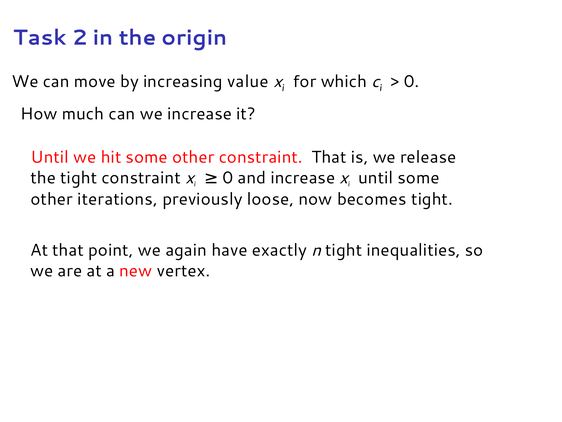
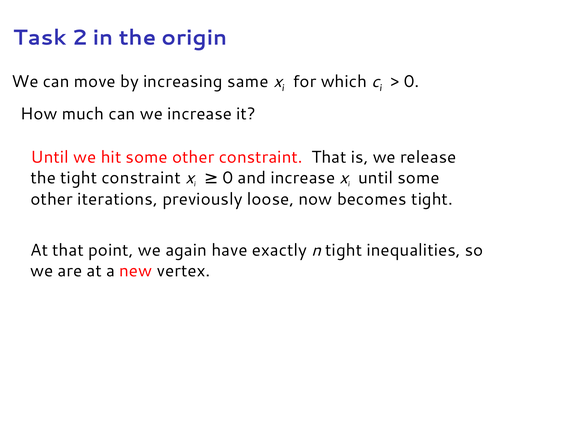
value: value -> same
